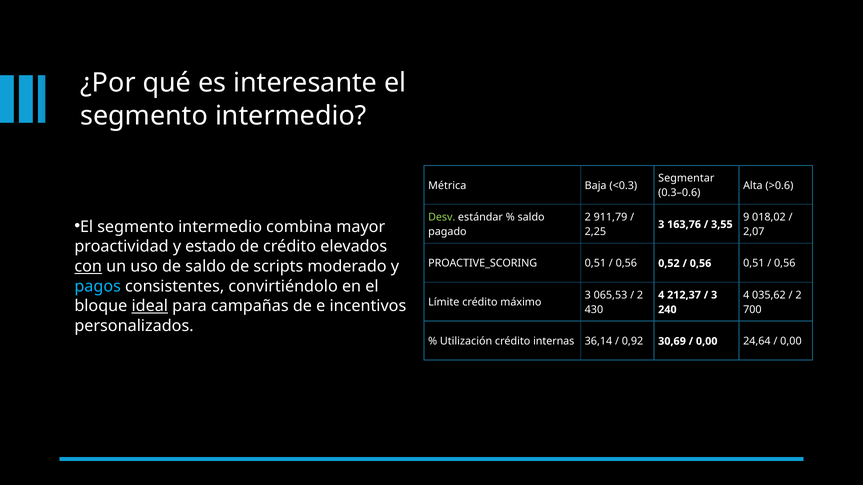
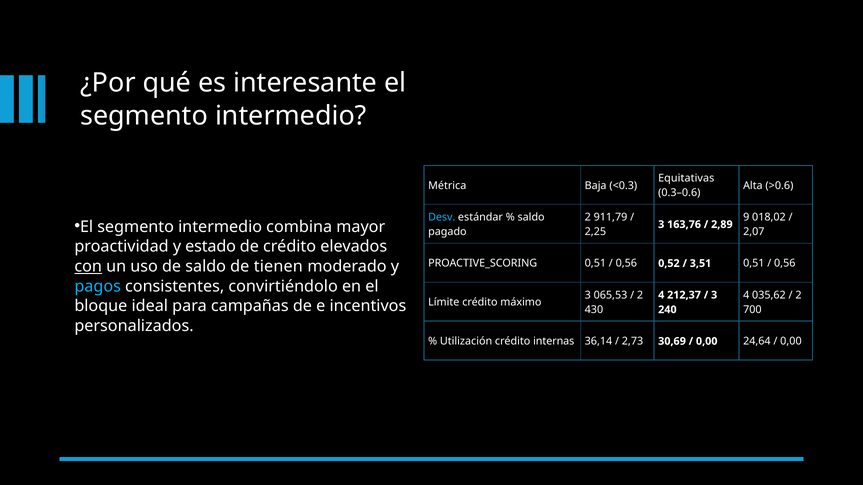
Segmentar: Segmentar -> Equitativas
Desv colour: light green -> light blue
3,55: 3,55 -> 2,89
0,56 at (701, 264): 0,56 -> 3,51
scripts: scripts -> tienen
ideal underline: present -> none
0,92: 0,92 -> 2,73
